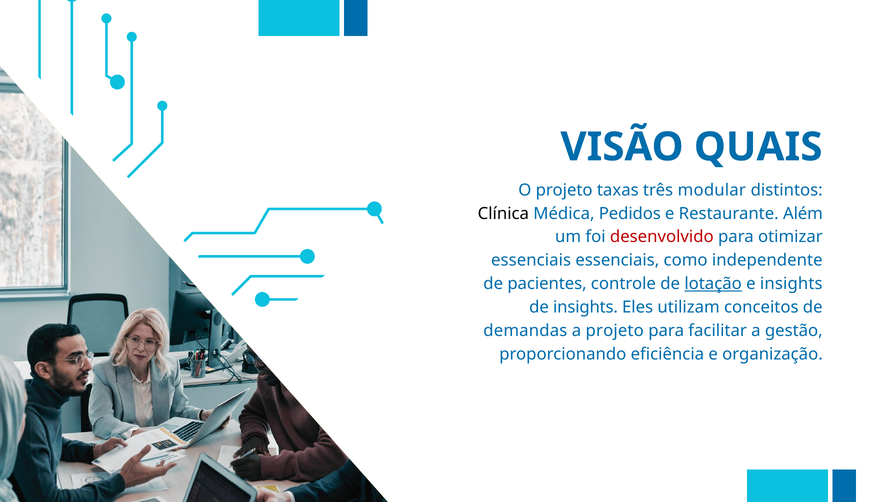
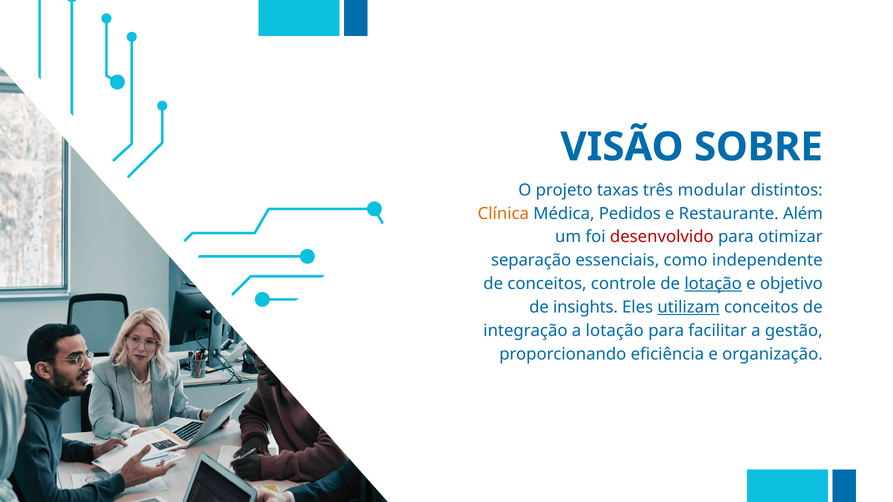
QUAIS: QUAIS -> SOBRE
Clínica colour: black -> orange
essenciais at (531, 261): essenciais -> separação
de pacientes: pacientes -> conceitos
e insights: insights -> objetivo
utilizam underline: none -> present
demandas: demandas -> integração
a projeto: projeto -> lotação
